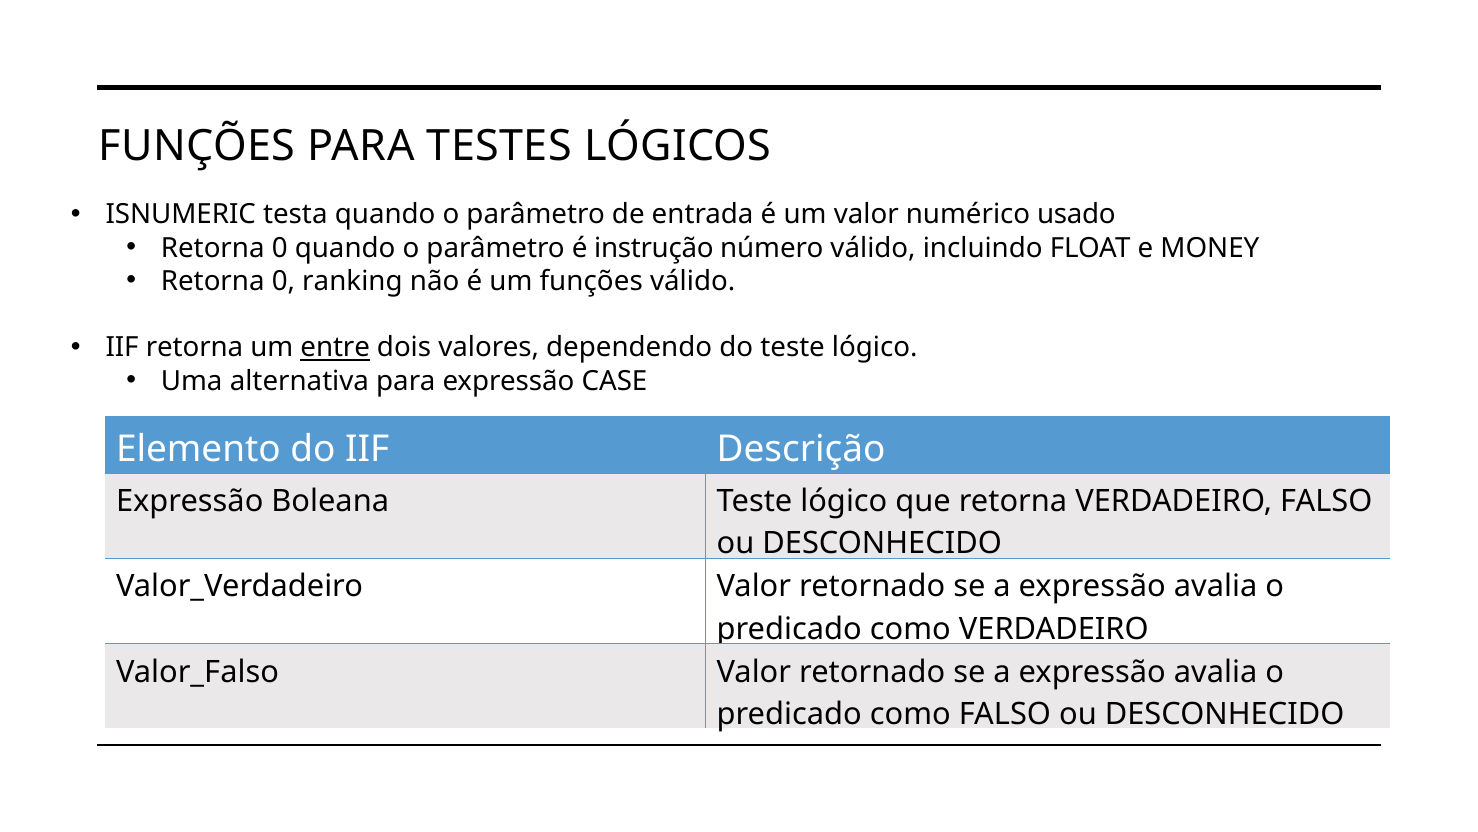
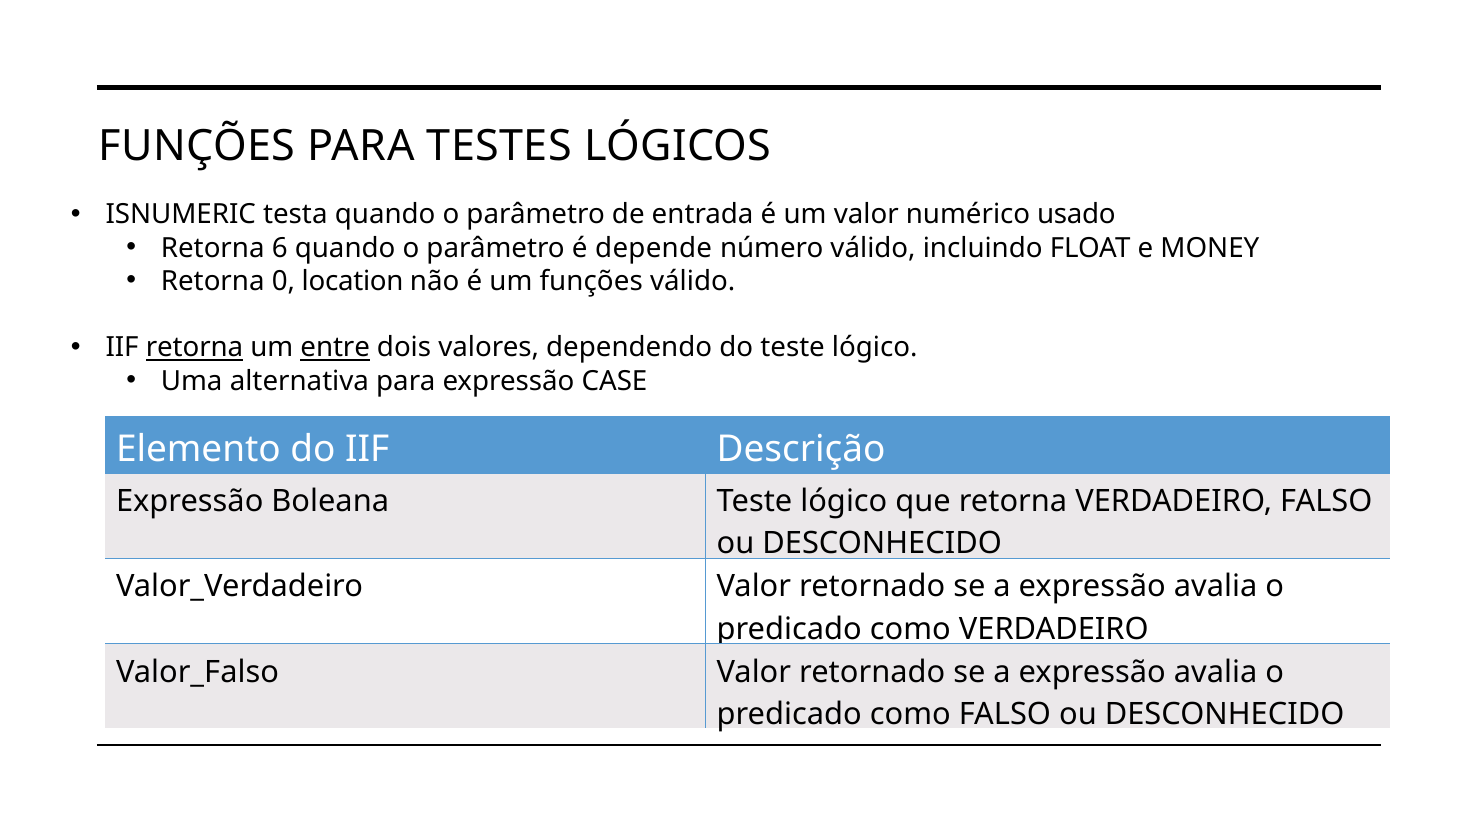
0 at (280, 248): 0 -> 6
instrução: instrução -> depende
ranking: ranking -> location
retorna at (195, 348) underline: none -> present
